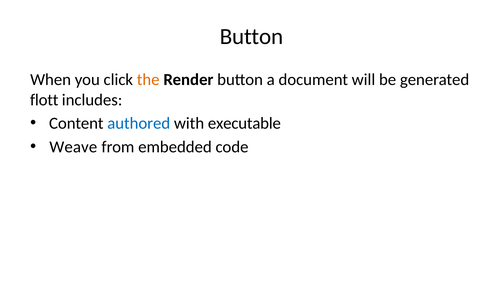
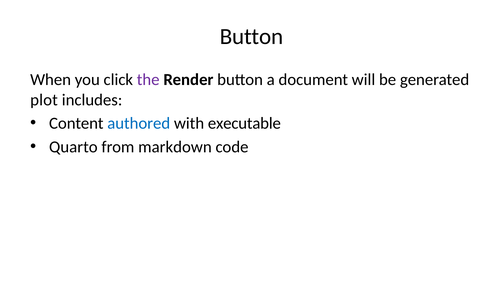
the colour: orange -> purple
flott: flott -> plot
Weave: Weave -> Quarto
embedded: embedded -> markdown
